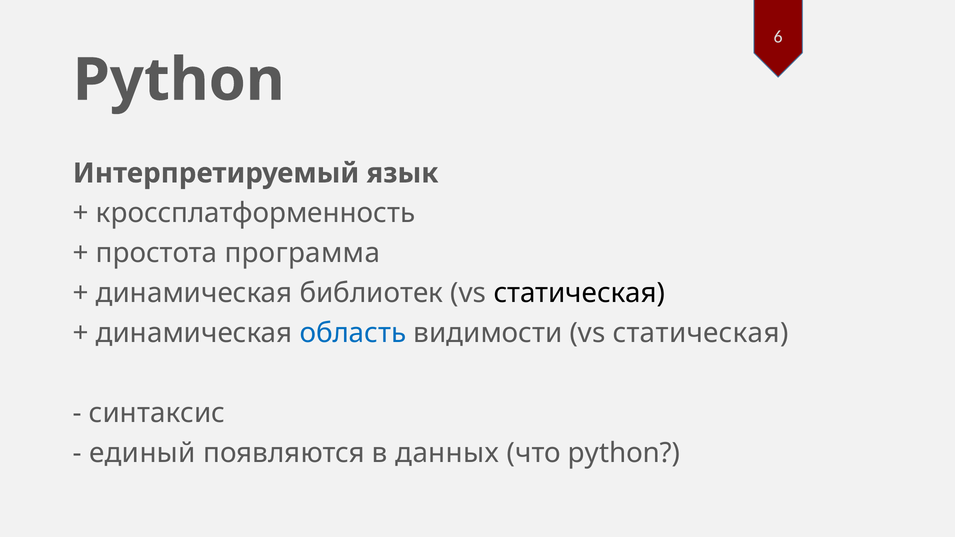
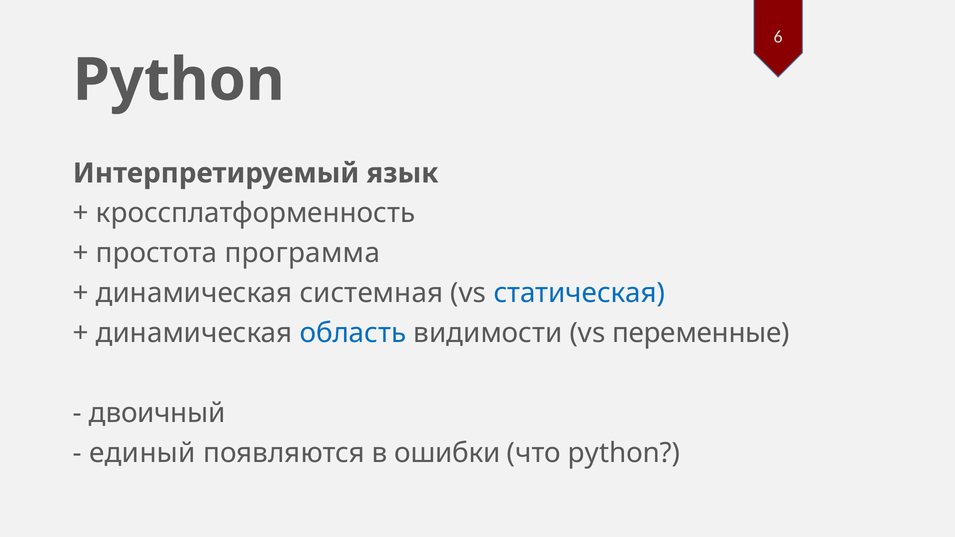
библиотек: библиотек -> системная
статическая at (579, 293) colour: black -> blue
видимости vs статическая: статическая -> переменные
синтаксис: синтаксис -> двоичный
данных: данных -> ошибки
